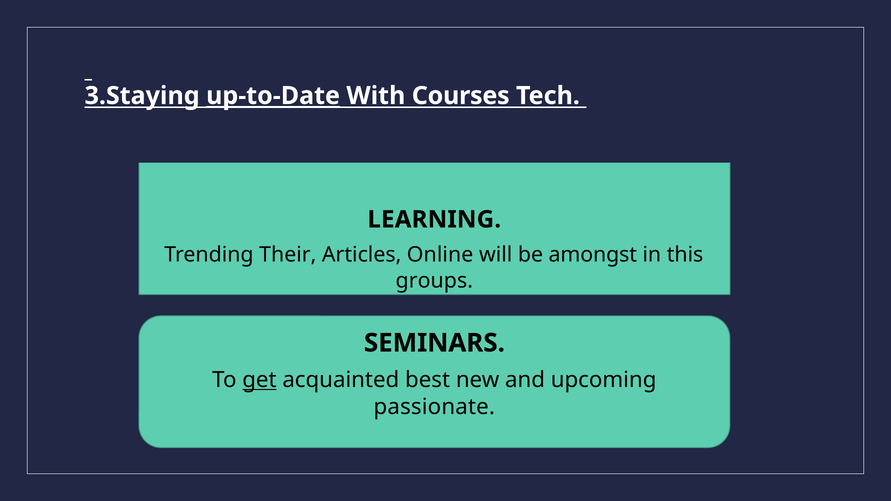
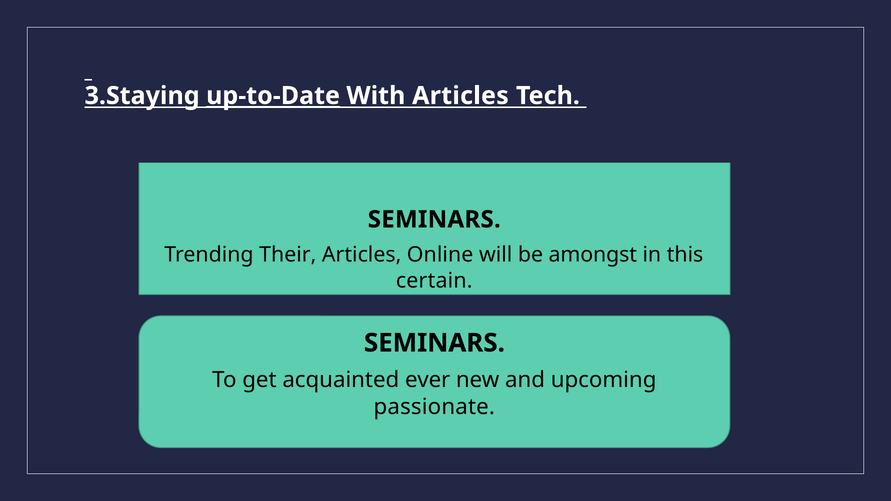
With Courses: Courses -> Articles
LEARNING at (434, 220): LEARNING -> SEMINARS
groups: groups -> certain
get underline: present -> none
best: best -> ever
